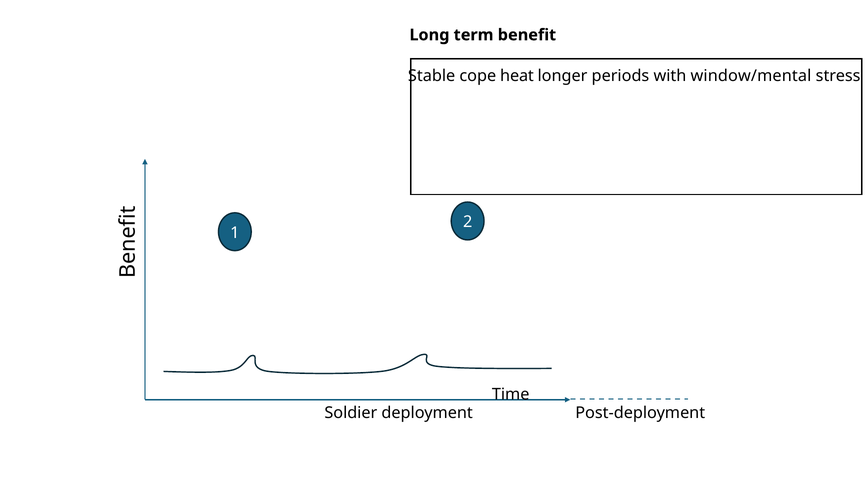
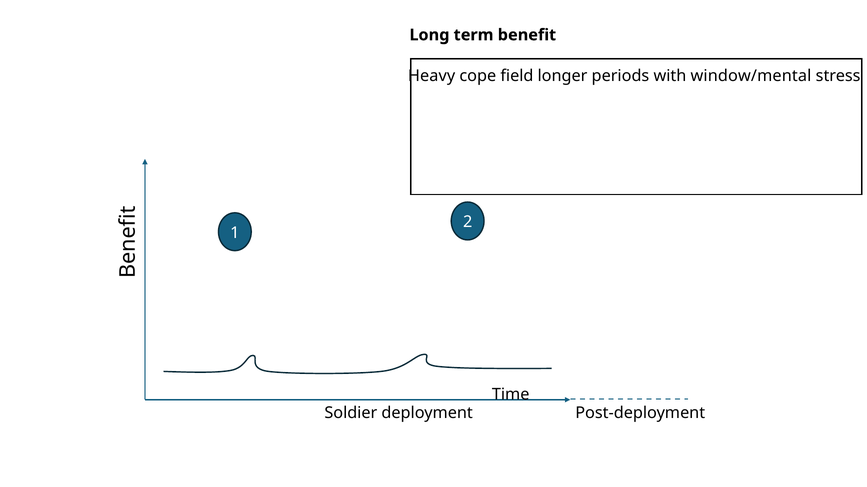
Stable: Stable -> Heavy
heat: heat -> field
